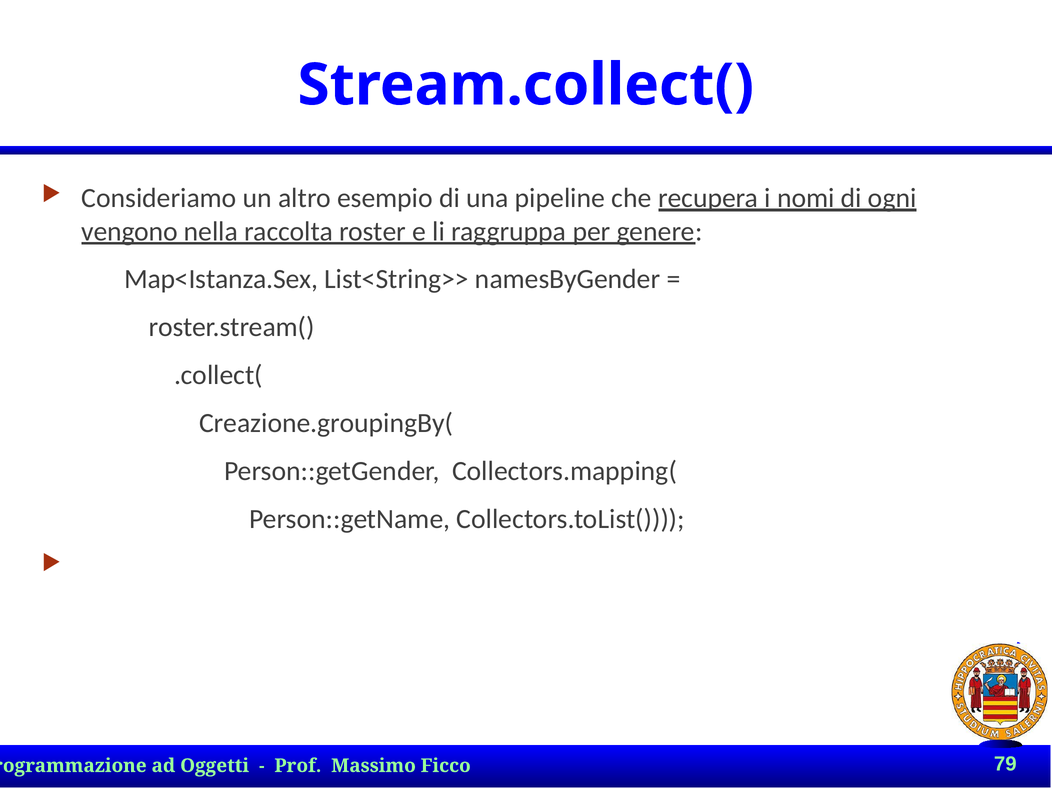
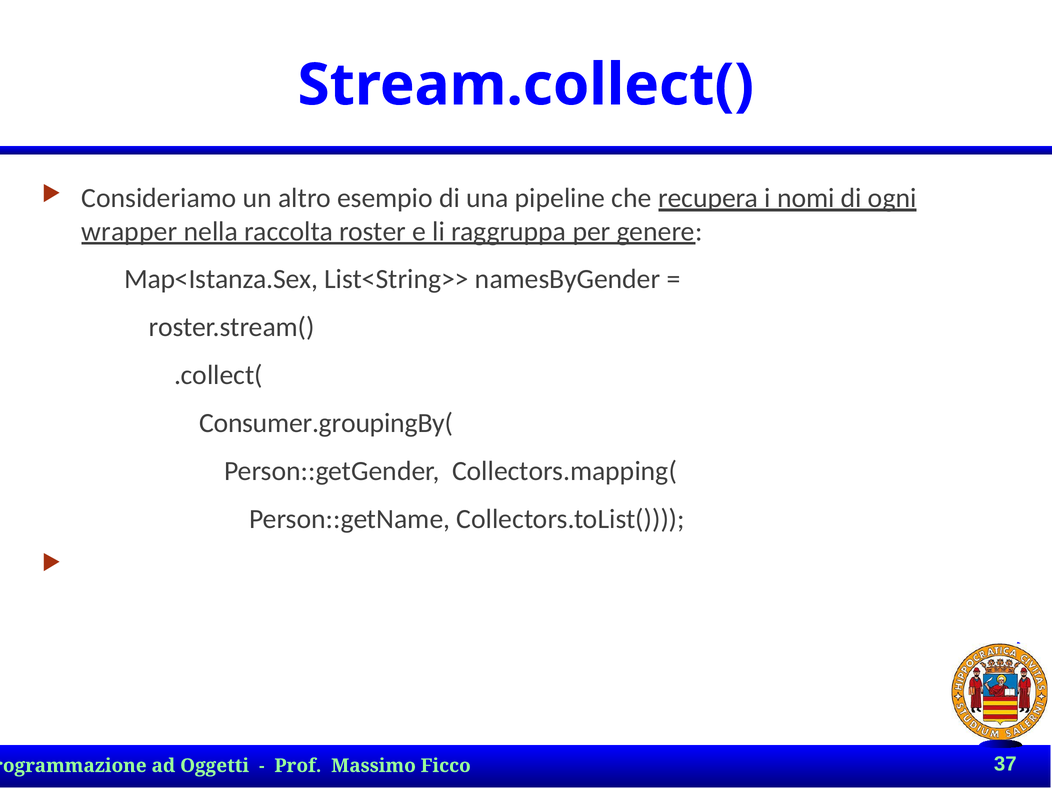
vengono: vengono -> wrapper
Creazione.groupingBy(: Creazione.groupingBy( -> Consumer.groupingBy(
79: 79 -> 37
